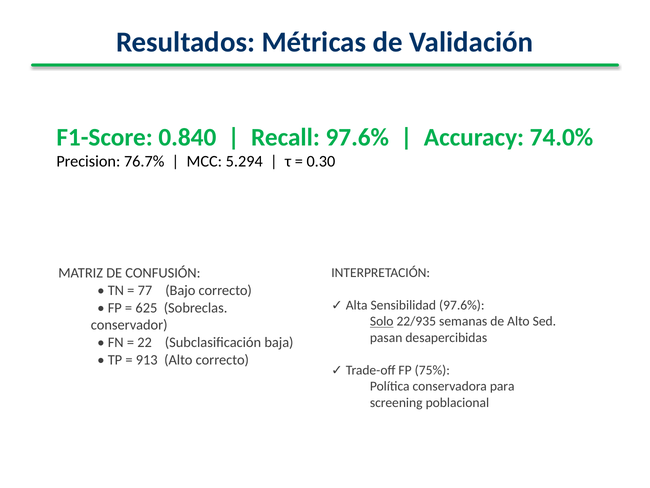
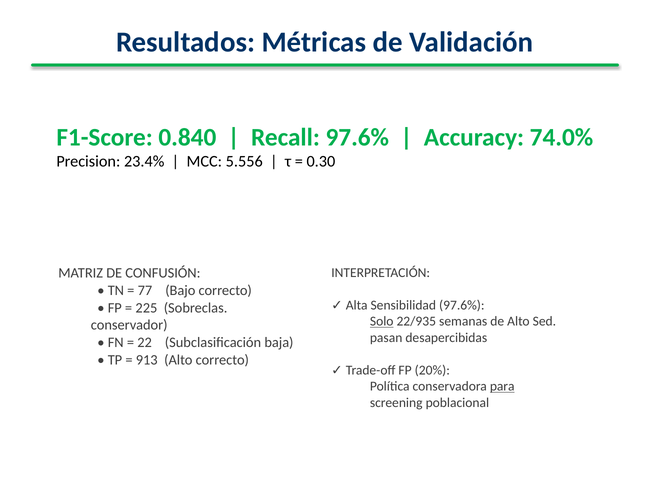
76.7%: 76.7% -> 23.4%
5.294: 5.294 -> 5.556
625: 625 -> 225
75%: 75% -> 20%
para underline: none -> present
